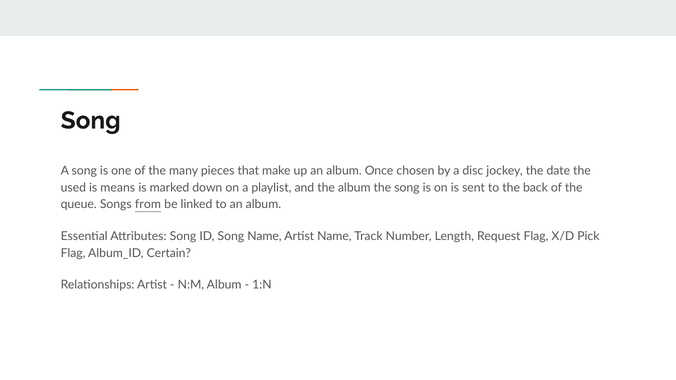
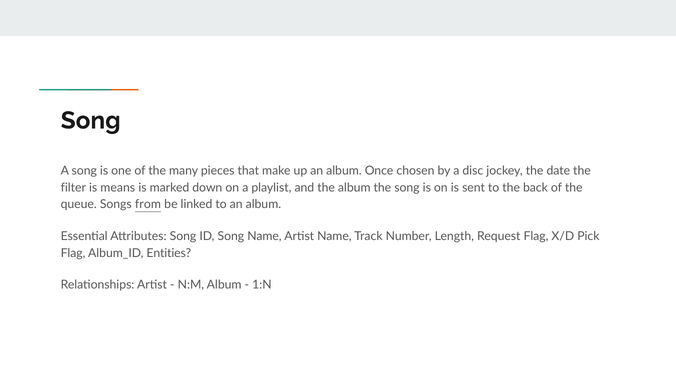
used: used -> filter
Certain: Certain -> Entities
